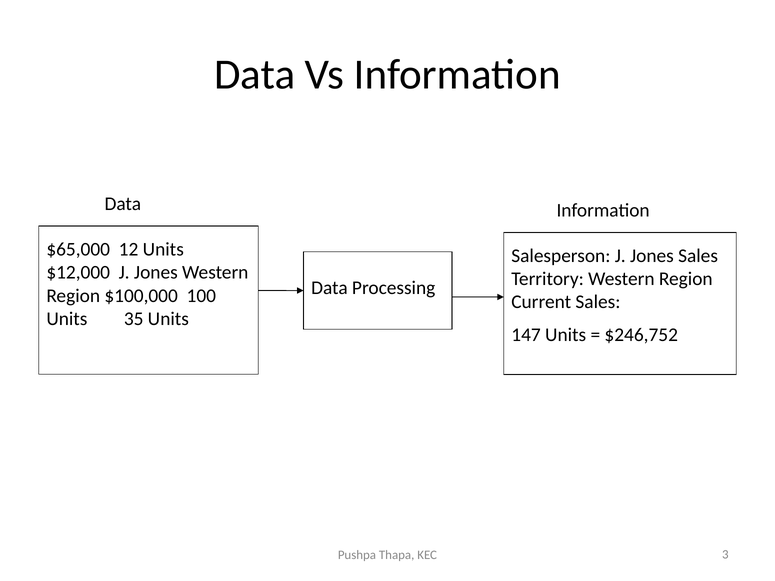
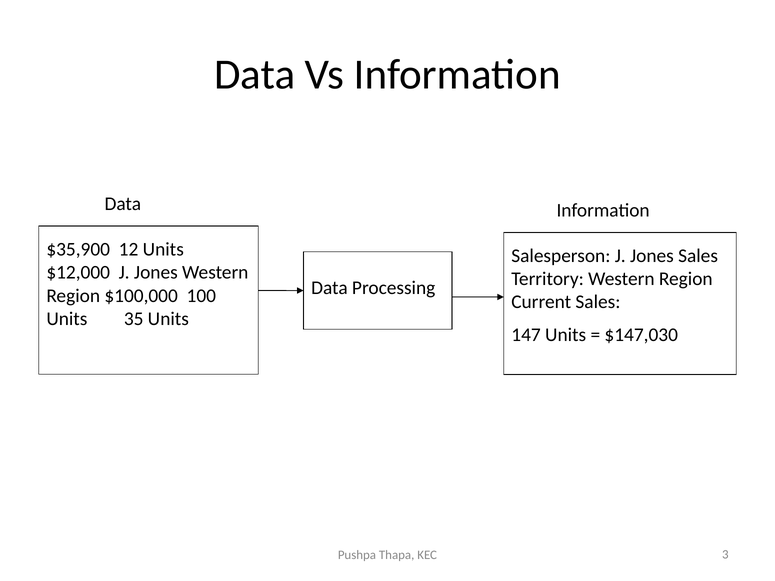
$65,000: $65,000 -> $35,900
$246,752: $246,752 -> $147,030
